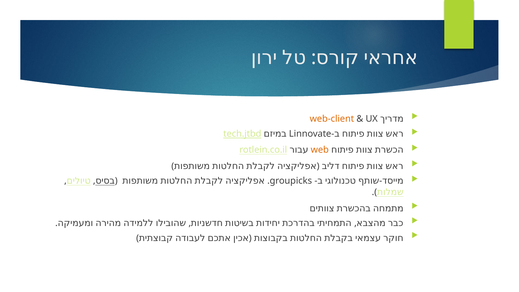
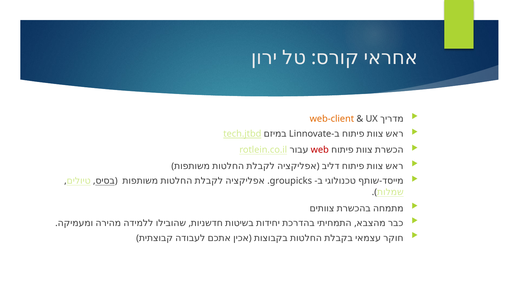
web colour: orange -> red
